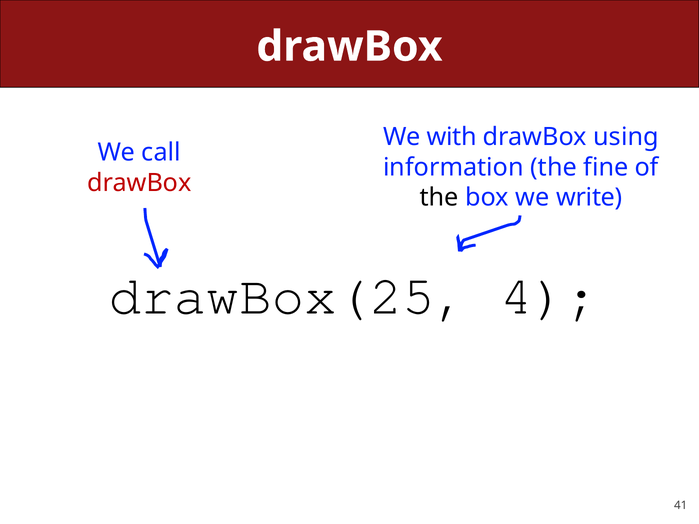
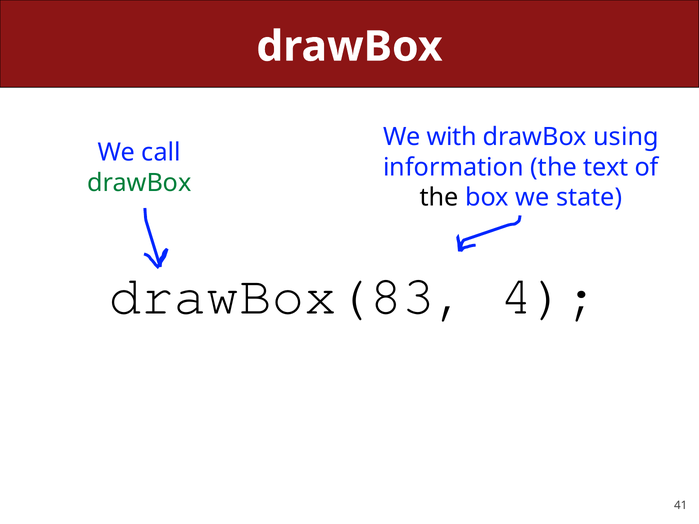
fine: fine -> text
drawBox at (139, 183) colour: red -> green
write: write -> state
drawBox(25: drawBox(25 -> drawBox(83
